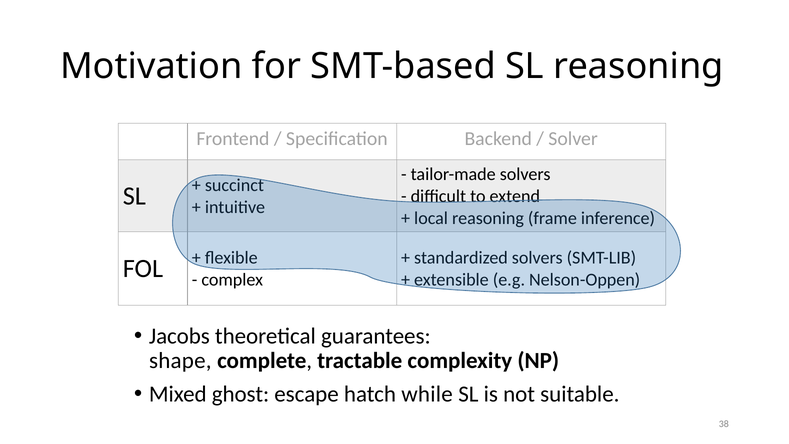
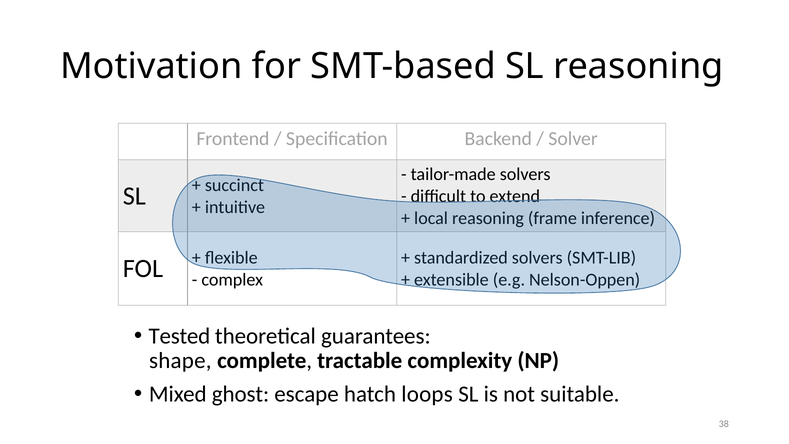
Jacobs: Jacobs -> Tested
while: while -> loops
